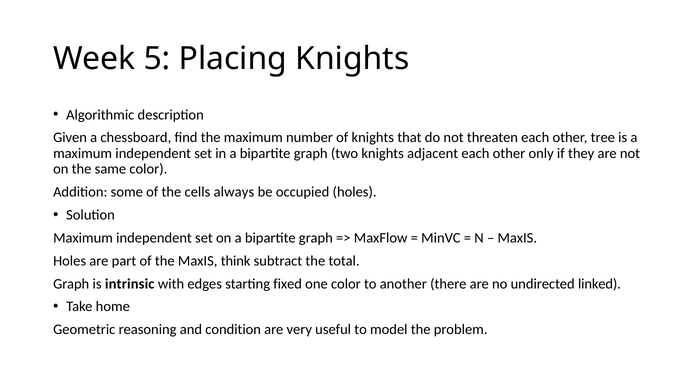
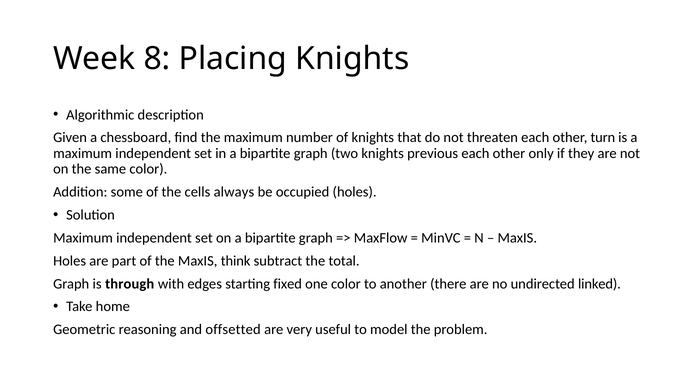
5: 5 -> 8
tree: tree -> turn
adjacent: adjacent -> previous
intrinsic: intrinsic -> through
condition: condition -> offsetted
